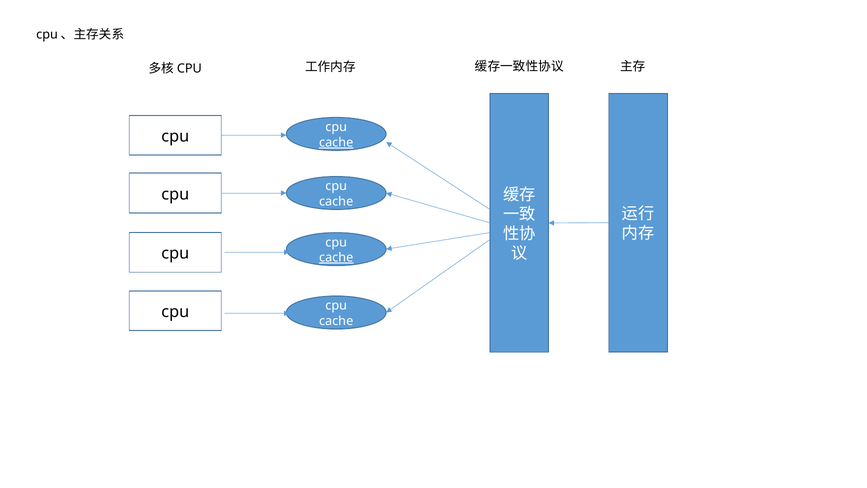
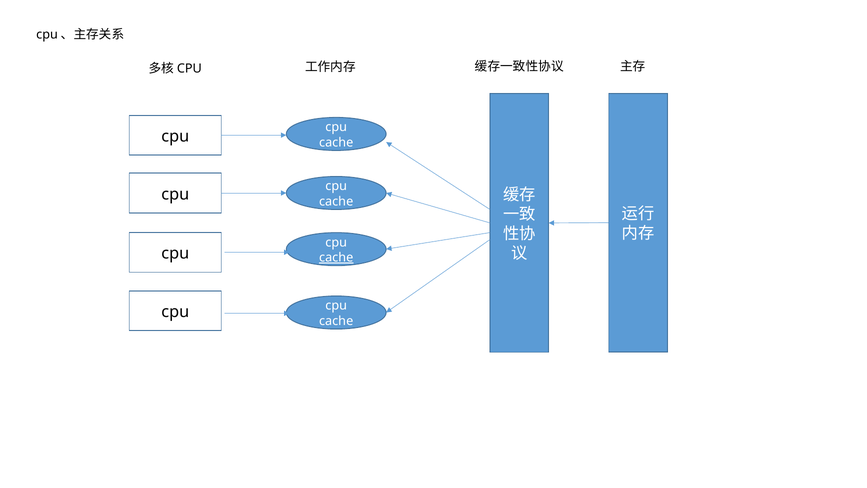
cache at (336, 142) underline: present -> none
